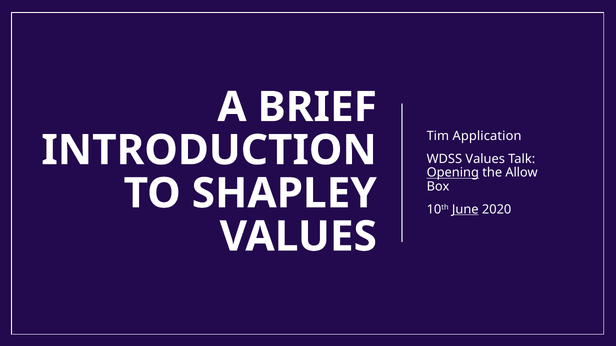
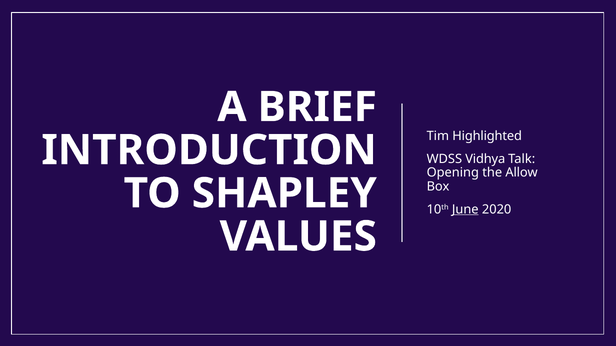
Application: Application -> Highlighted
WDSS Values: Values -> Vidhya
Opening underline: present -> none
